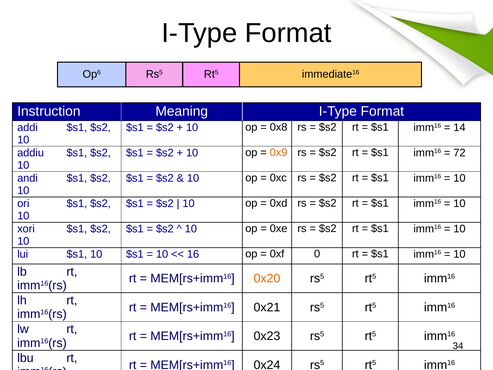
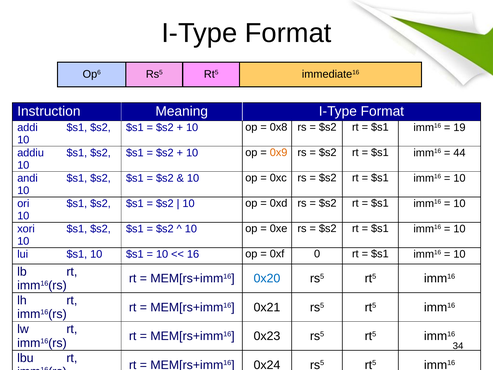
14: 14 -> 19
72: 72 -> 44
0x20 colour: orange -> blue
